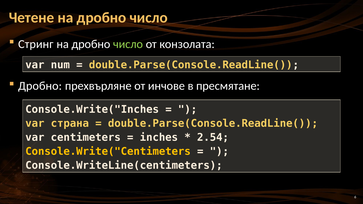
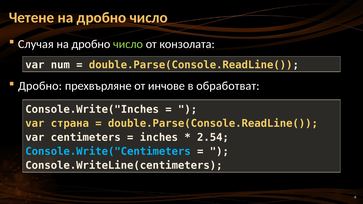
Стринг: Стринг -> Случая
пресмятане: пресмятане -> обработват
Console.Write("Centimeters colour: yellow -> light blue
